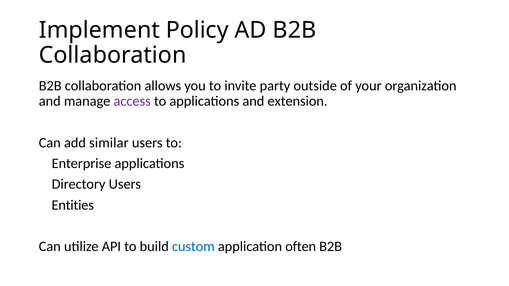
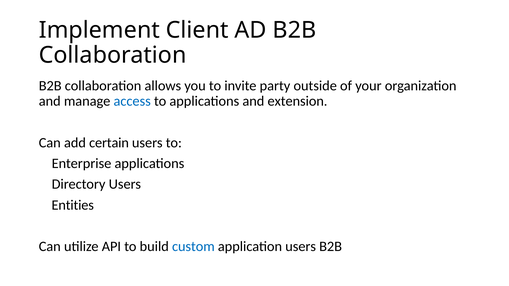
Policy: Policy -> Client
access colour: purple -> blue
similar: similar -> certain
application often: often -> users
